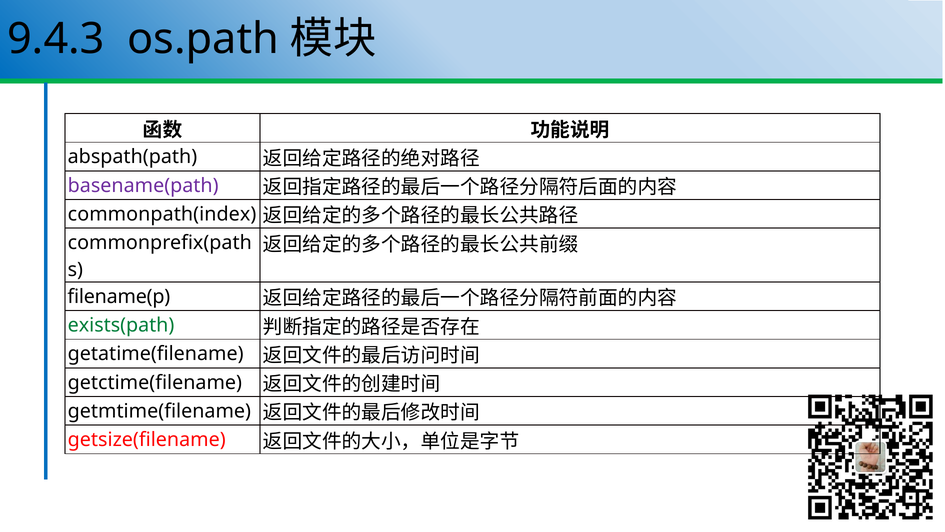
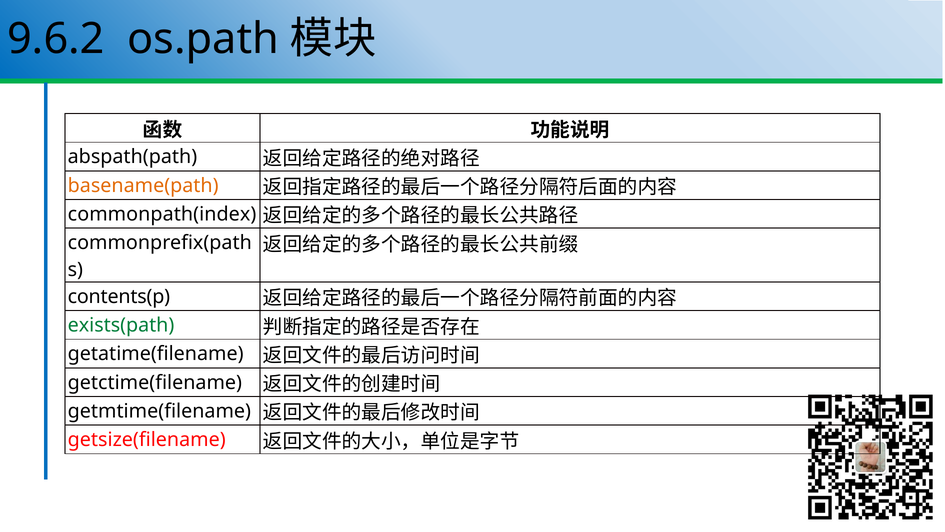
9.4.3: 9.4.3 -> 9.6.2
basename(path colour: purple -> orange
filename(p: filename(p -> contents(p
